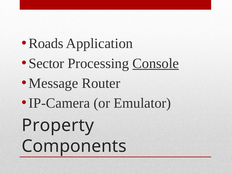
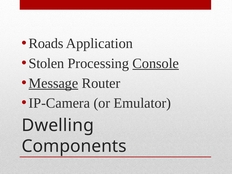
Sector: Sector -> Stolen
Message underline: none -> present
Property: Property -> Dwelling
